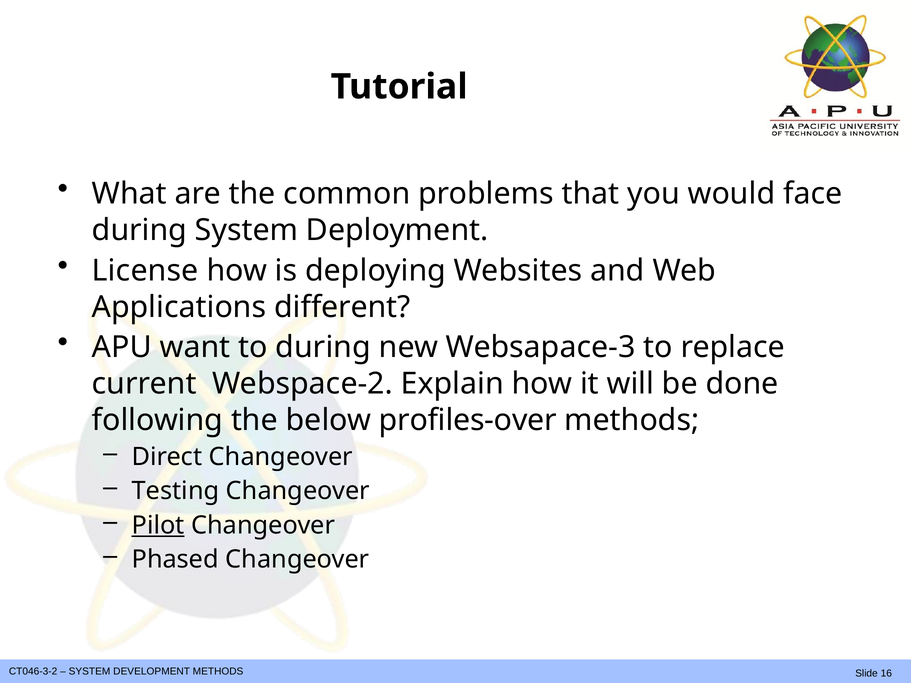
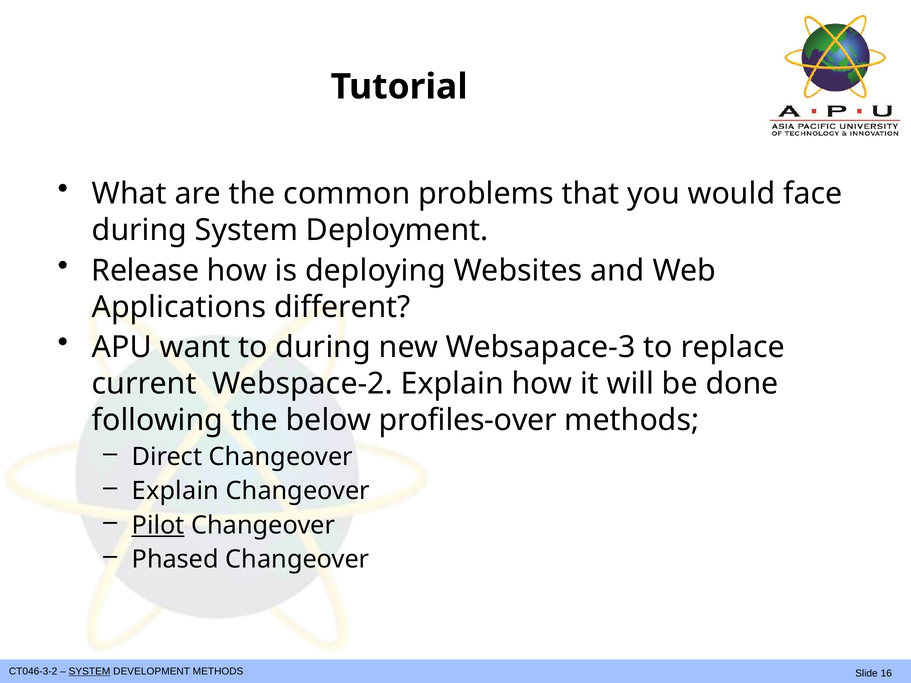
License: License -> Release
Testing at (176, 491): Testing -> Explain
SYSTEM at (90, 672) underline: none -> present
